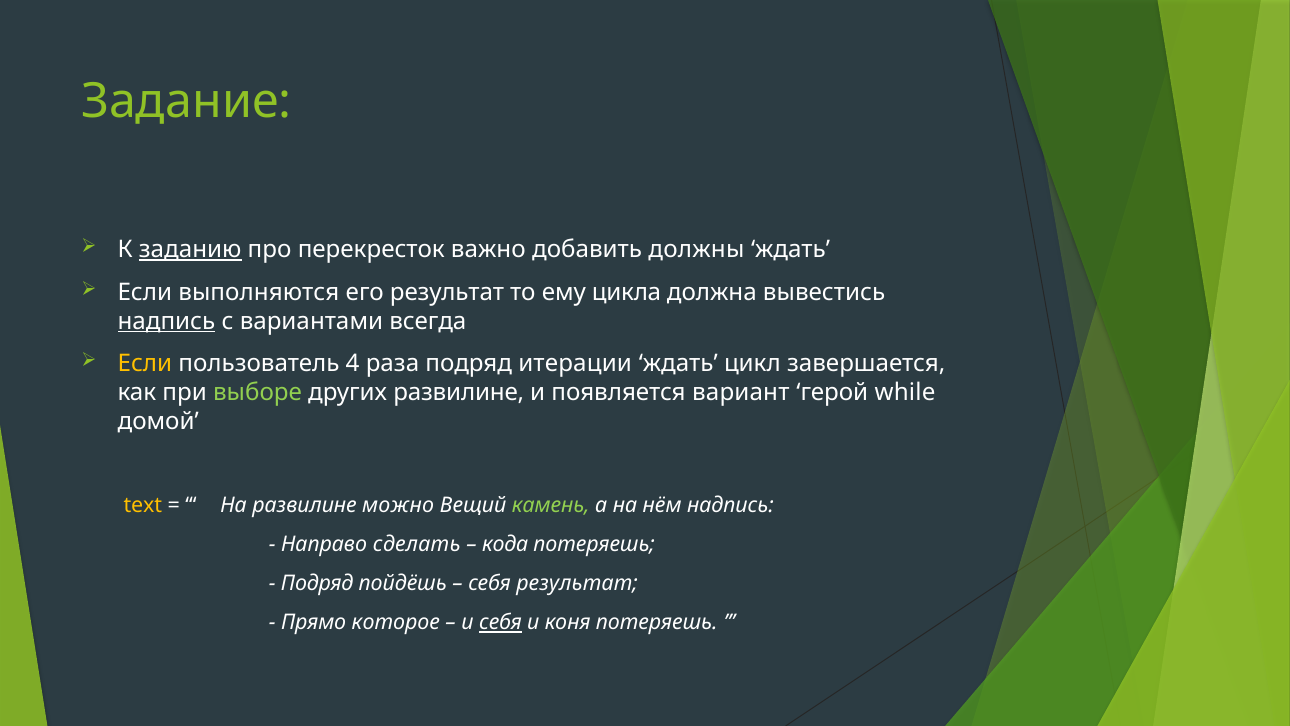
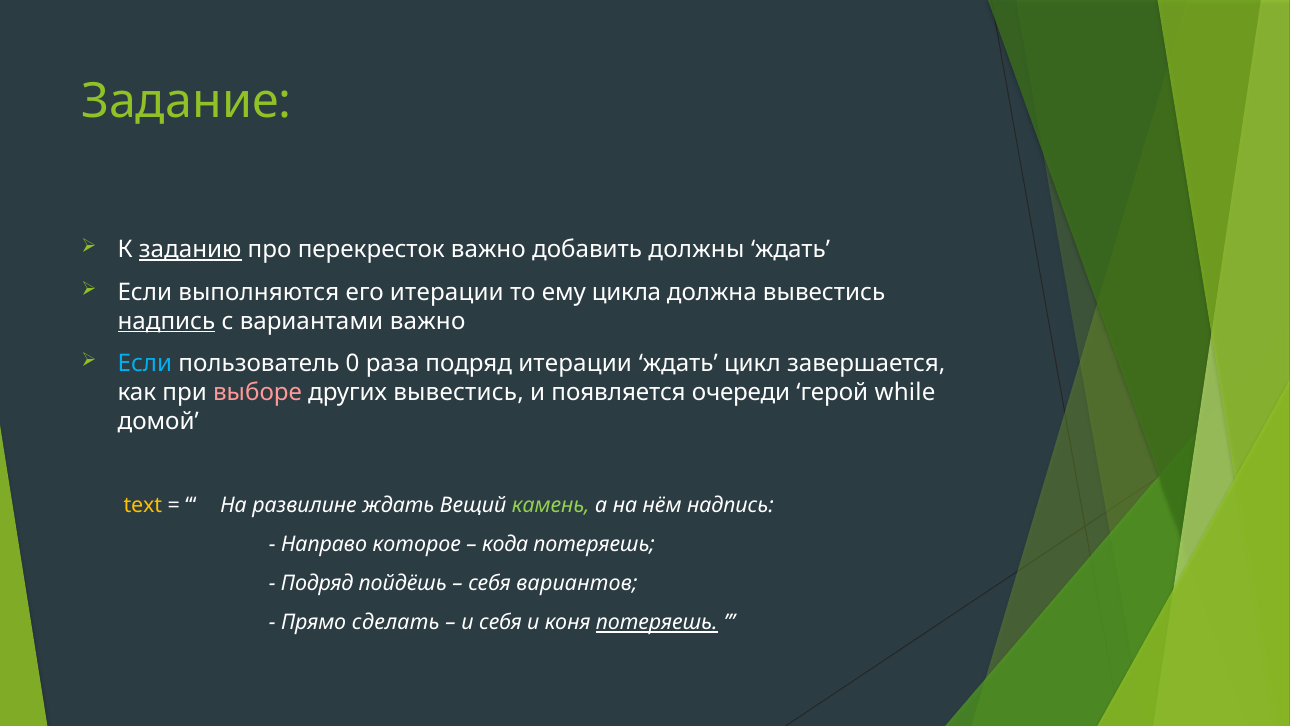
его результат: результат -> итерации
вариантами всегда: всегда -> важно
Если at (145, 364) colour: yellow -> light blue
4: 4 -> 0
выборе colour: light green -> pink
других развилине: развилине -> вывестись
вариант: вариант -> очереди
развилине можно: можно -> ждать
сделать: сделать -> которое
себя результат: результат -> вариантов
которое: которое -> сделать
себя at (500, 623) underline: present -> none
потеряешь at (657, 623) underline: none -> present
